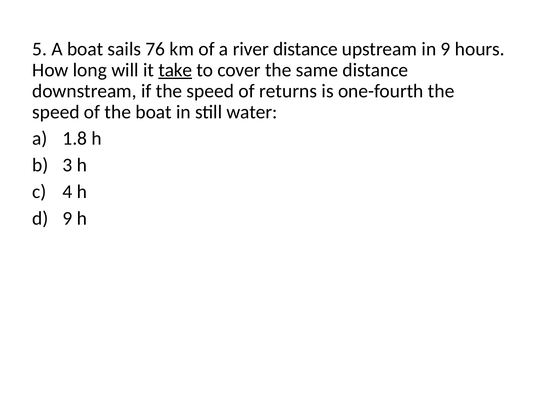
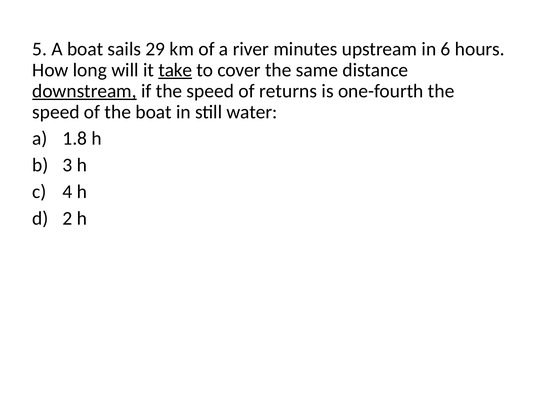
76: 76 -> 29
river distance: distance -> minutes
in 9: 9 -> 6
downstream underline: none -> present
9 at (68, 219): 9 -> 2
